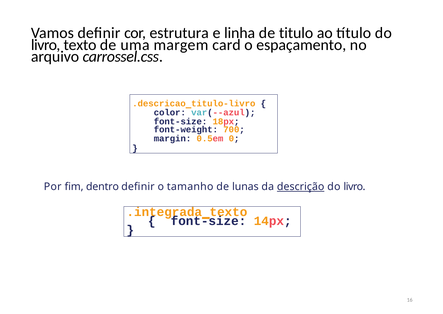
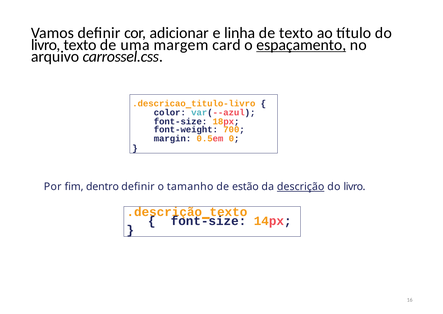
estrutura: estrutura -> adicionar
de titulo: titulo -> texto
espaçamento underline: none -> present
lunas: lunas -> estão
.integrada: .integrada -> .descrição
